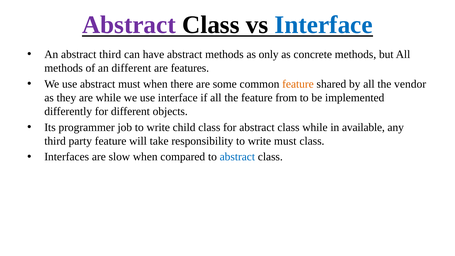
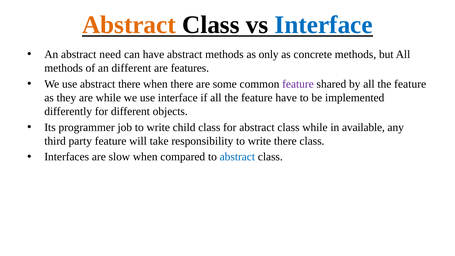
Abstract at (129, 25) colour: purple -> orange
abstract third: third -> need
abstract must: must -> there
feature at (298, 84) colour: orange -> purple
by all the vendor: vendor -> feature
feature from: from -> have
write must: must -> there
